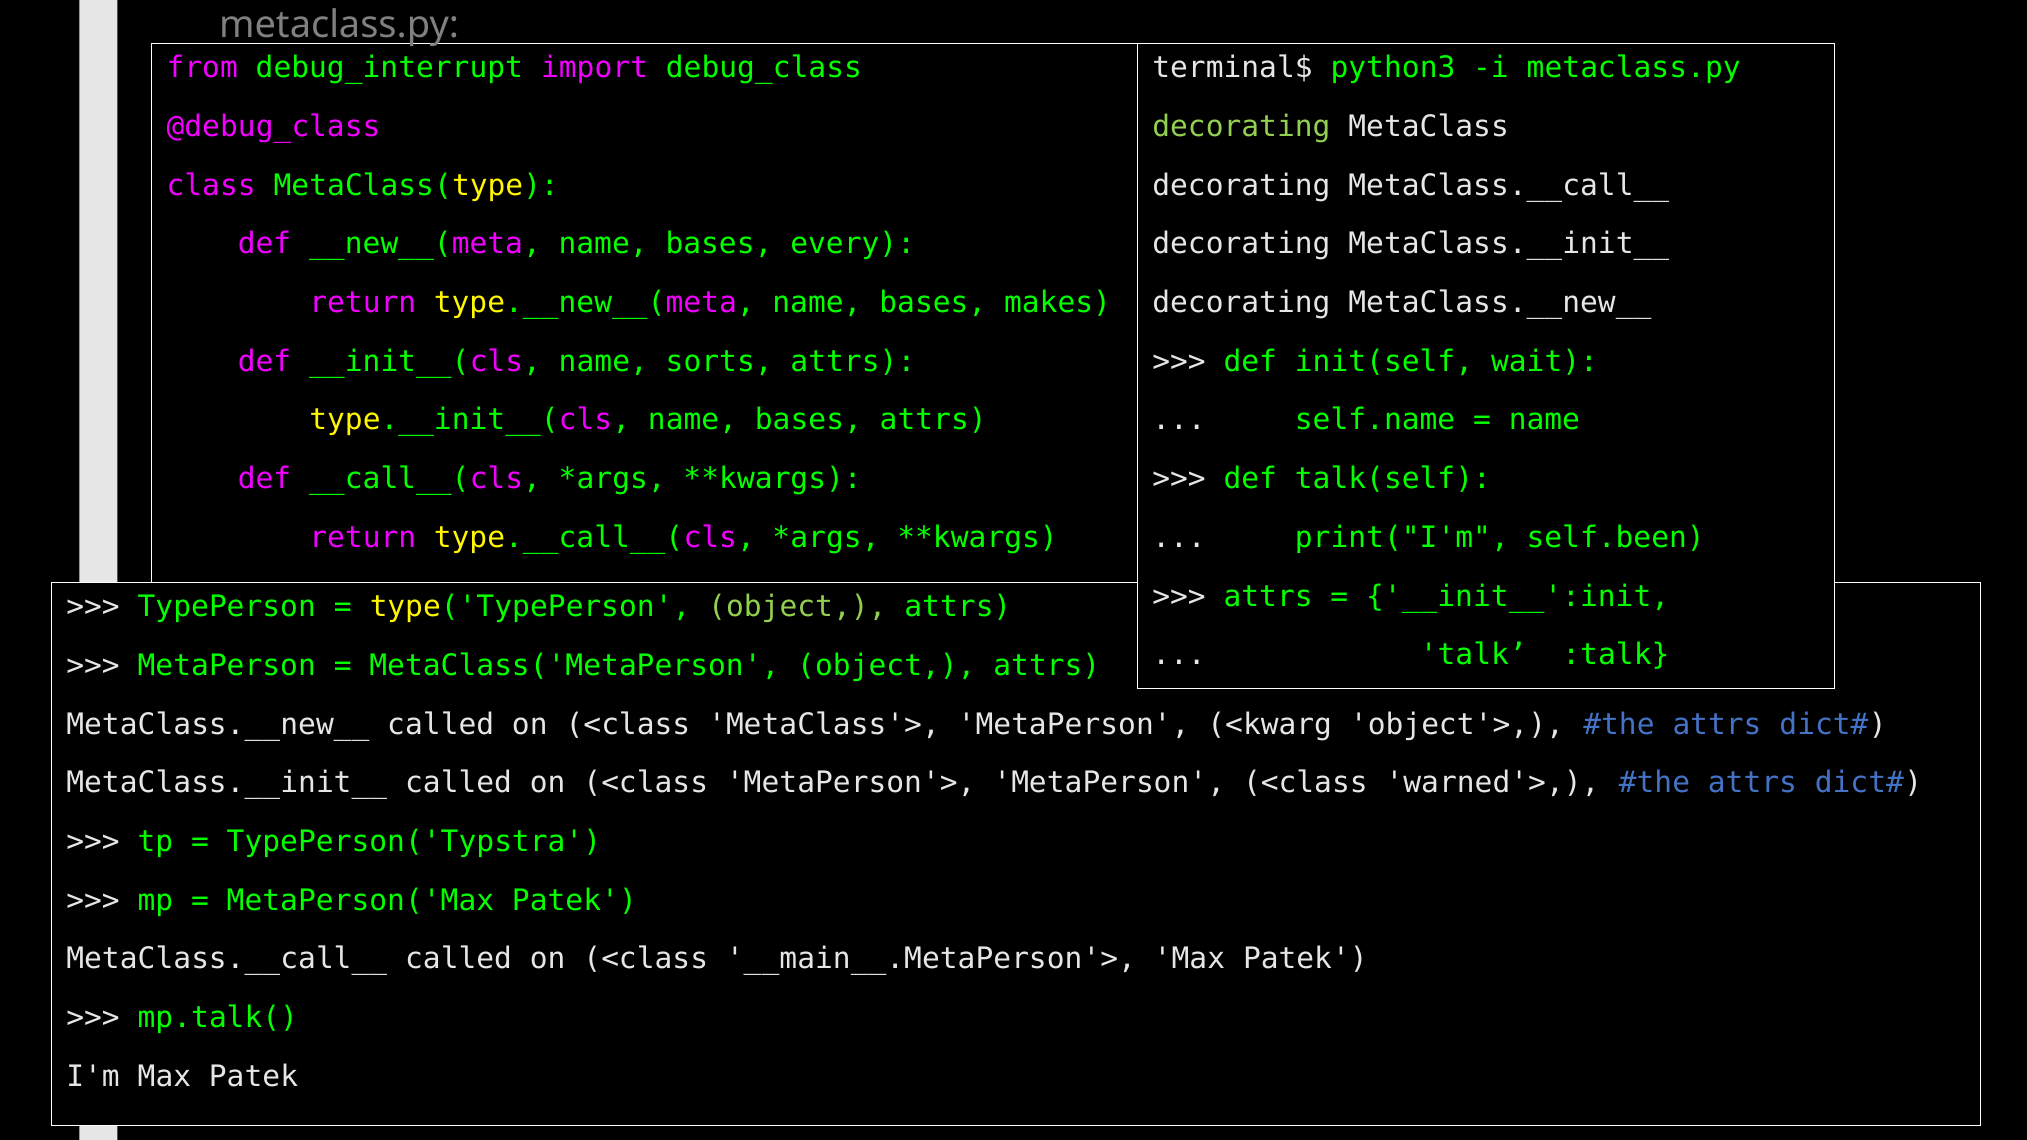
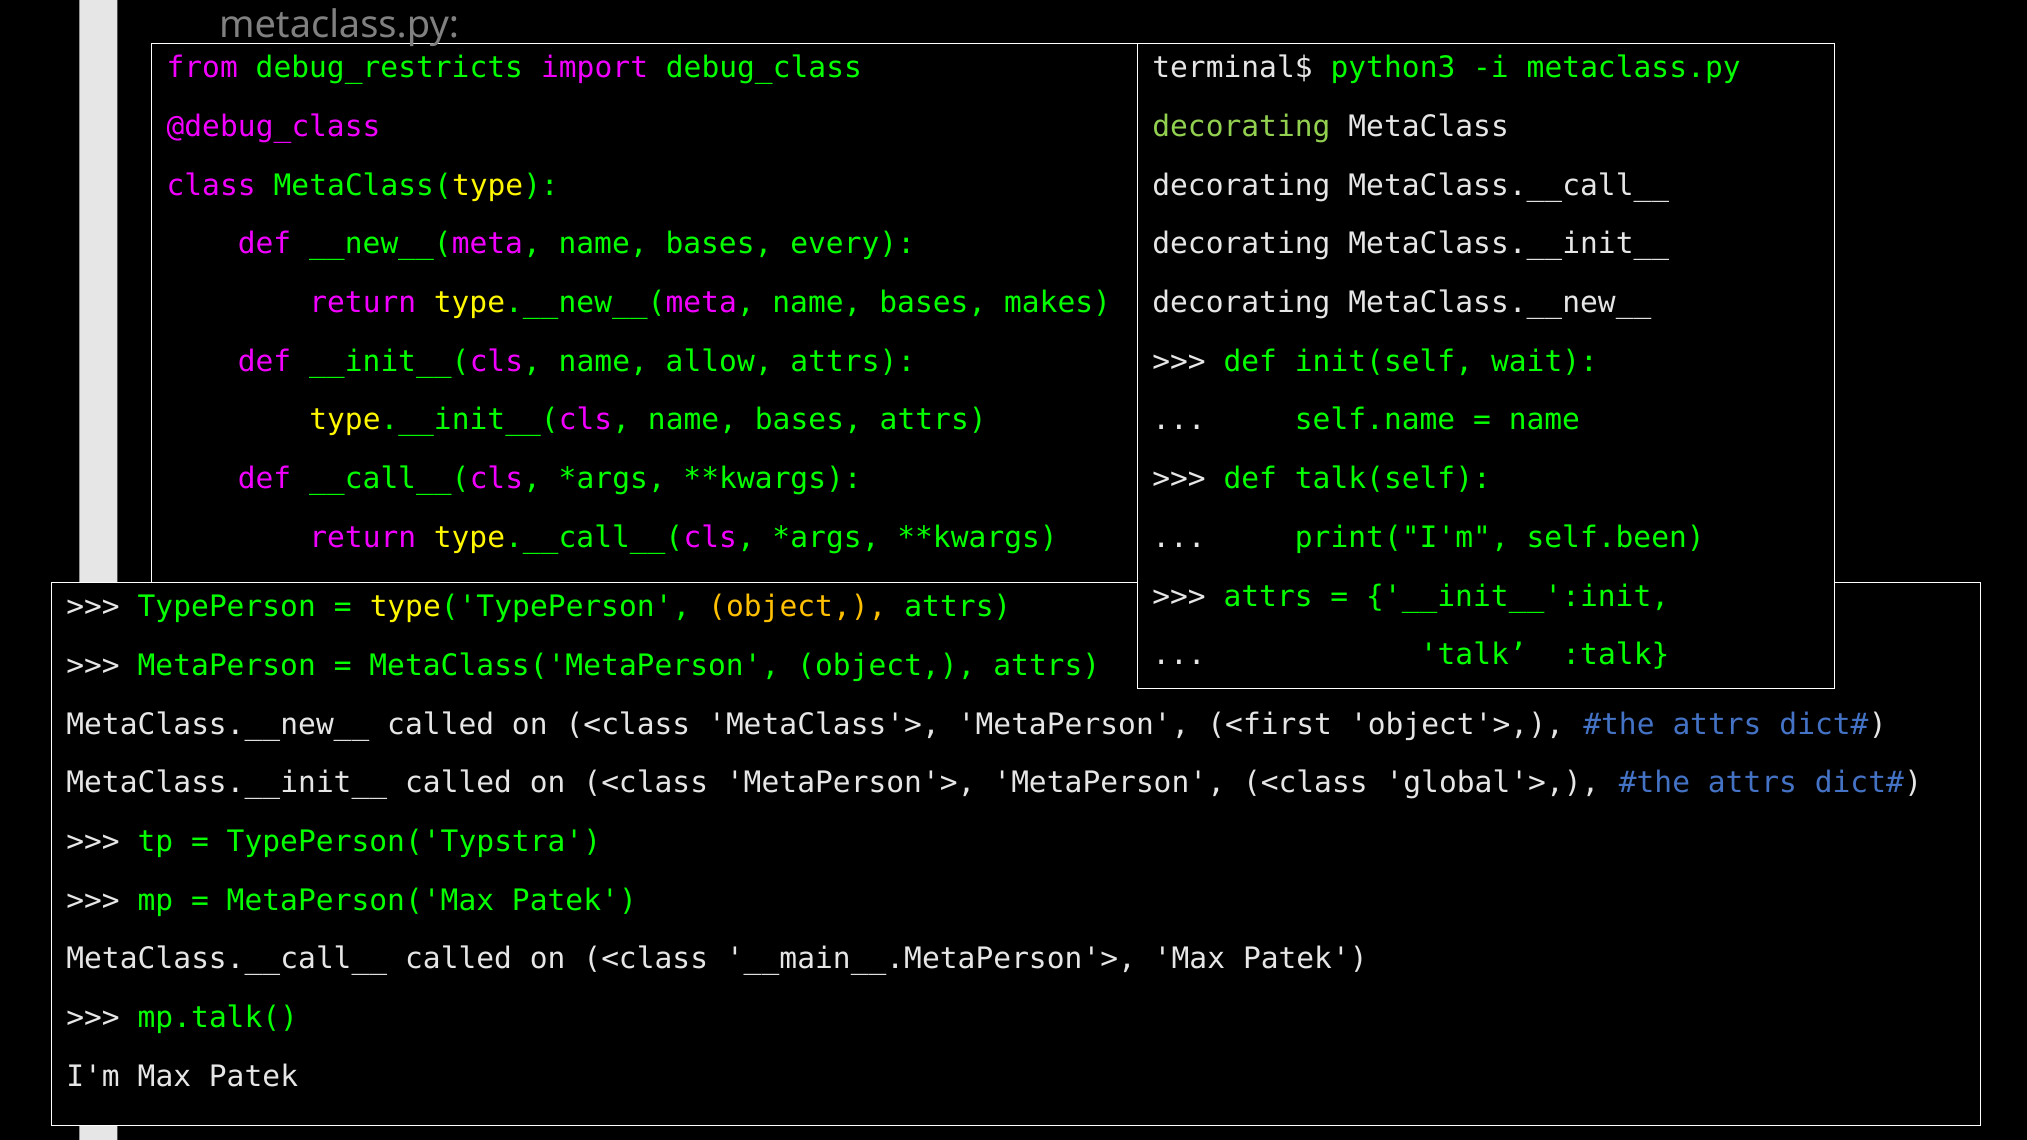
debug_interrupt: debug_interrupt -> debug_restricts
sorts: sorts -> allow
object at (797, 607) colour: light green -> yellow
<kwarg: <kwarg -> <first
warned'>: warned'> -> global'>
